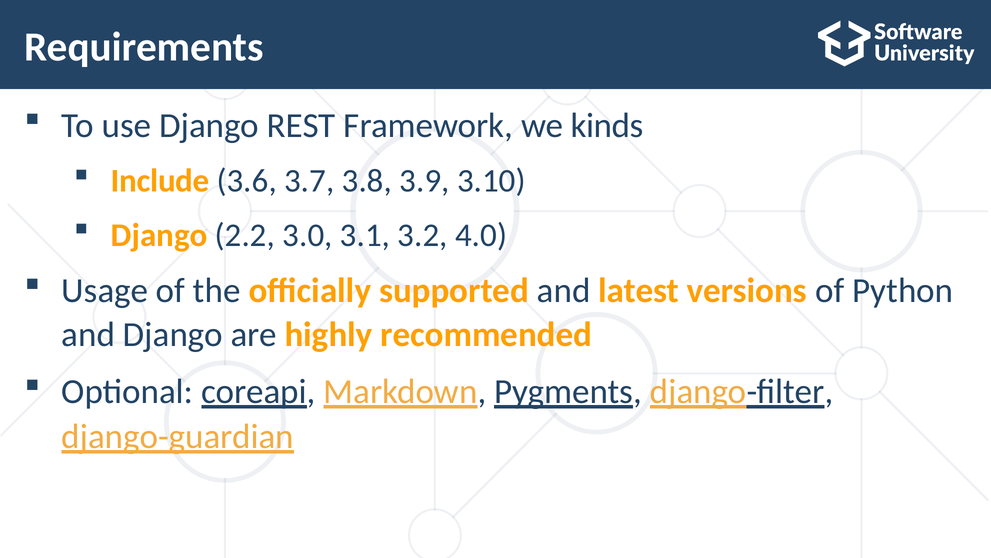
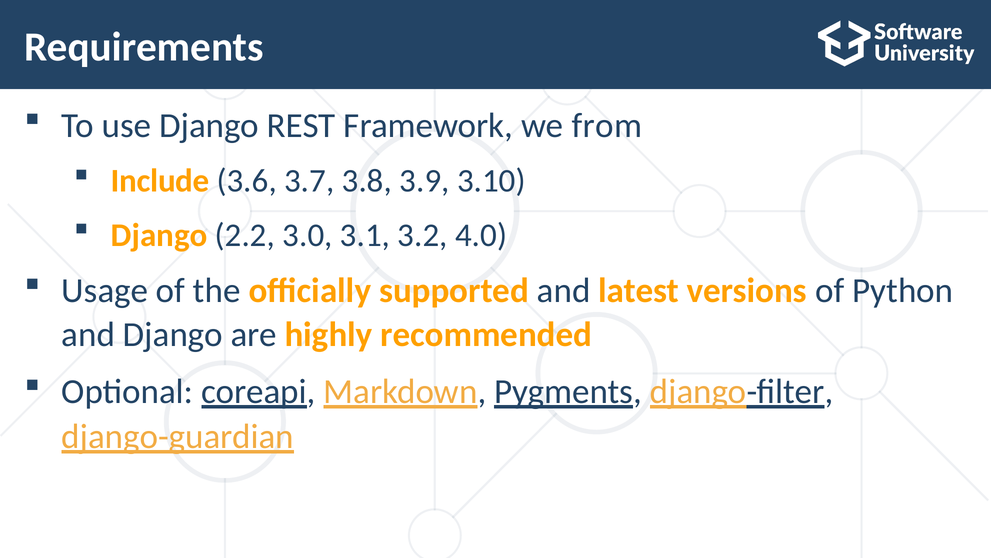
kinds: kinds -> from
